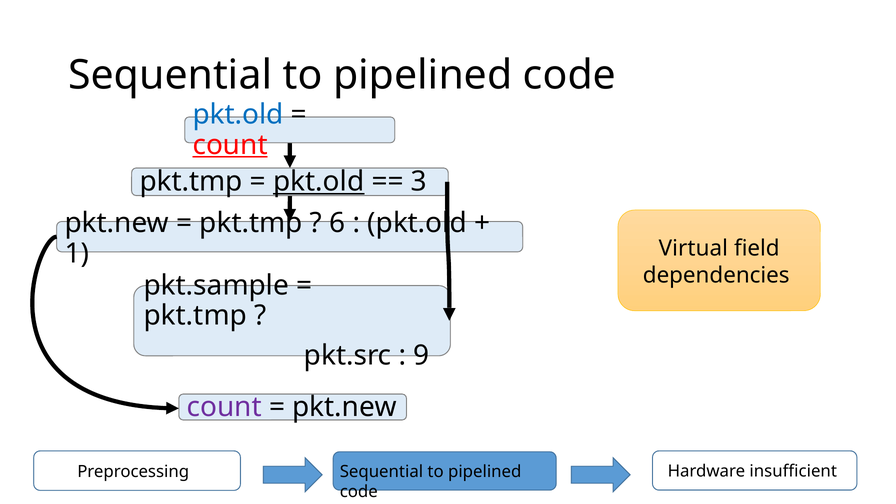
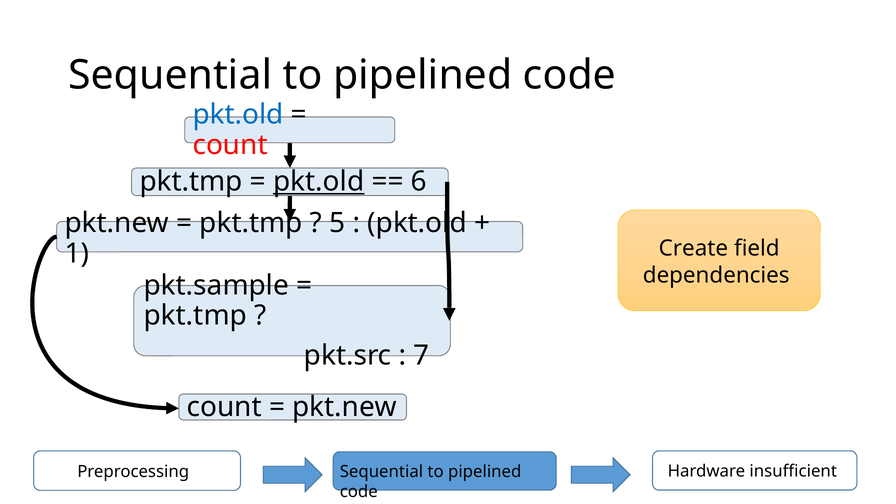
count at (230, 145) underline: present -> none
3: 3 -> 6
6: 6 -> 5
Virtual: Virtual -> Create
9: 9 -> 7
count at (224, 407) colour: purple -> black
